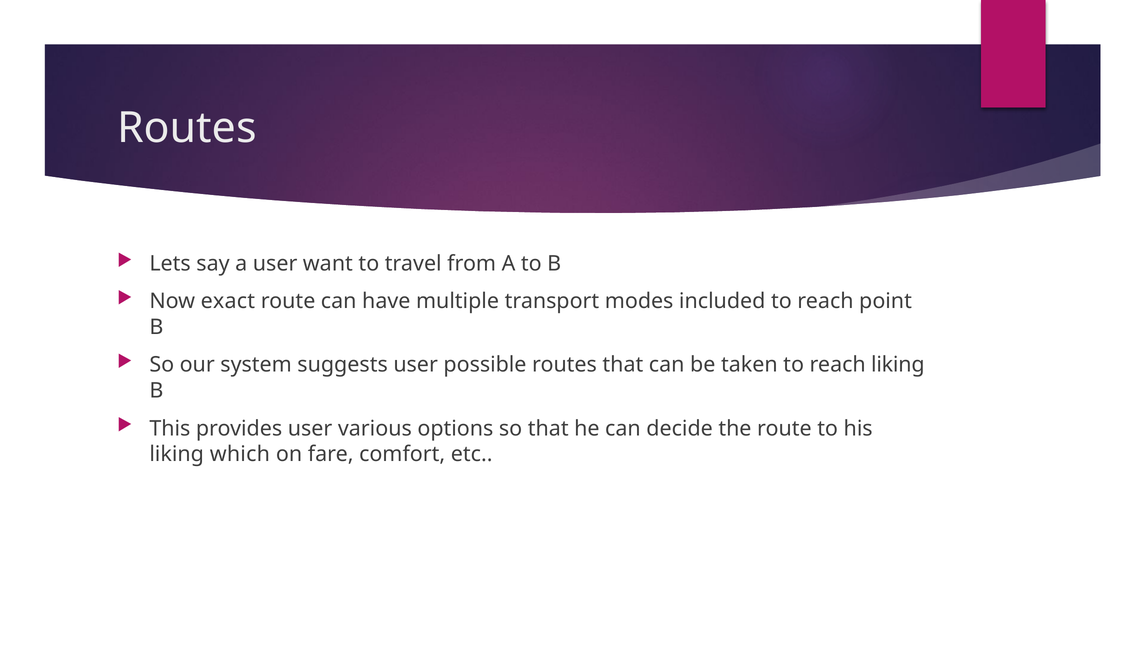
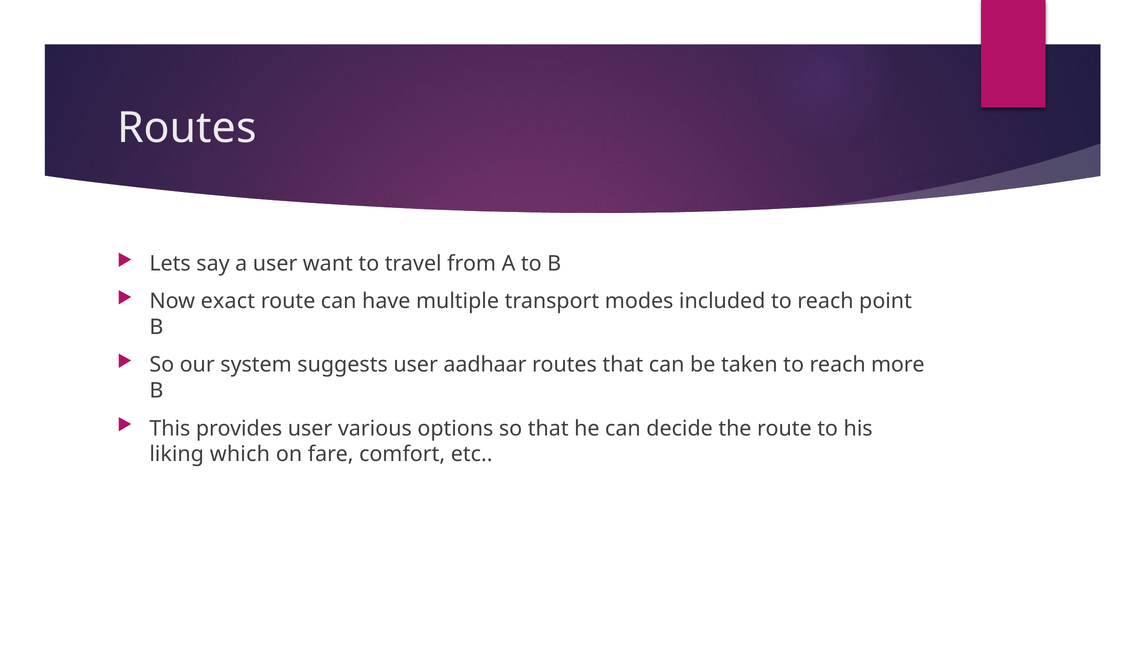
possible: possible -> aadhaar
reach liking: liking -> more
